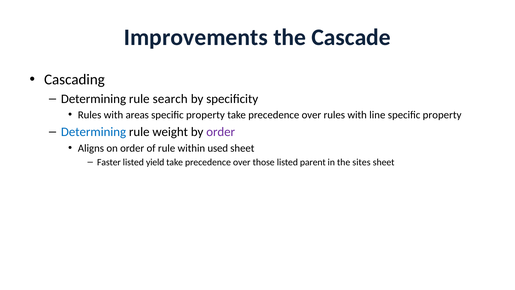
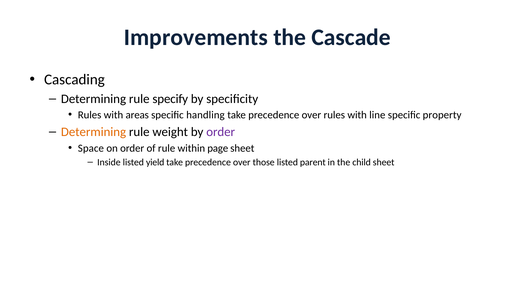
search: search -> specify
property at (205, 115): property -> handling
Determining at (94, 132) colour: blue -> orange
Aligns: Aligns -> Space
used: used -> page
Faster: Faster -> Inside
sites: sites -> child
